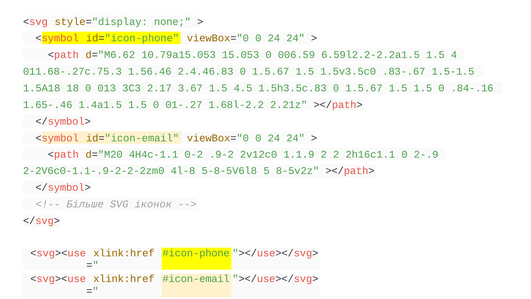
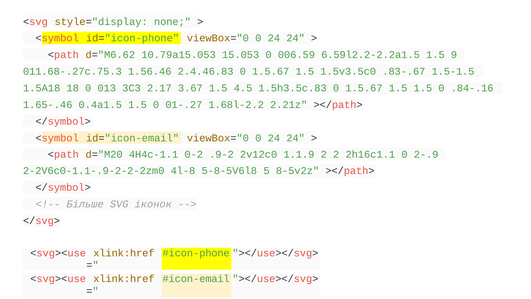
4: 4 -> 9
1.4a1.5: 1.4a1.5 -> 0.4a1.5
